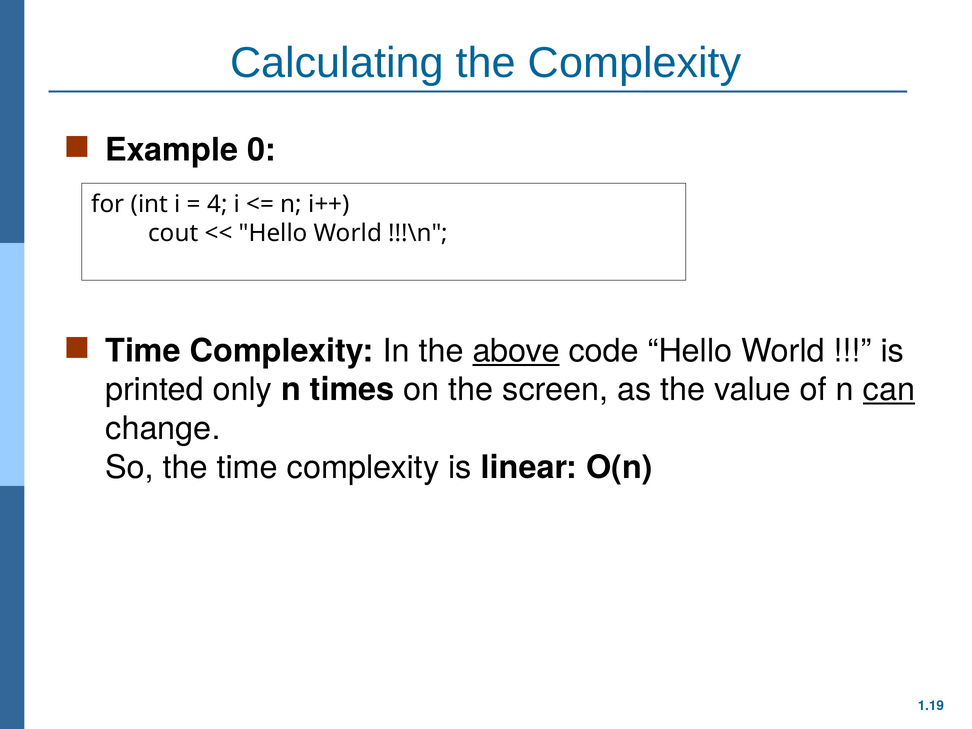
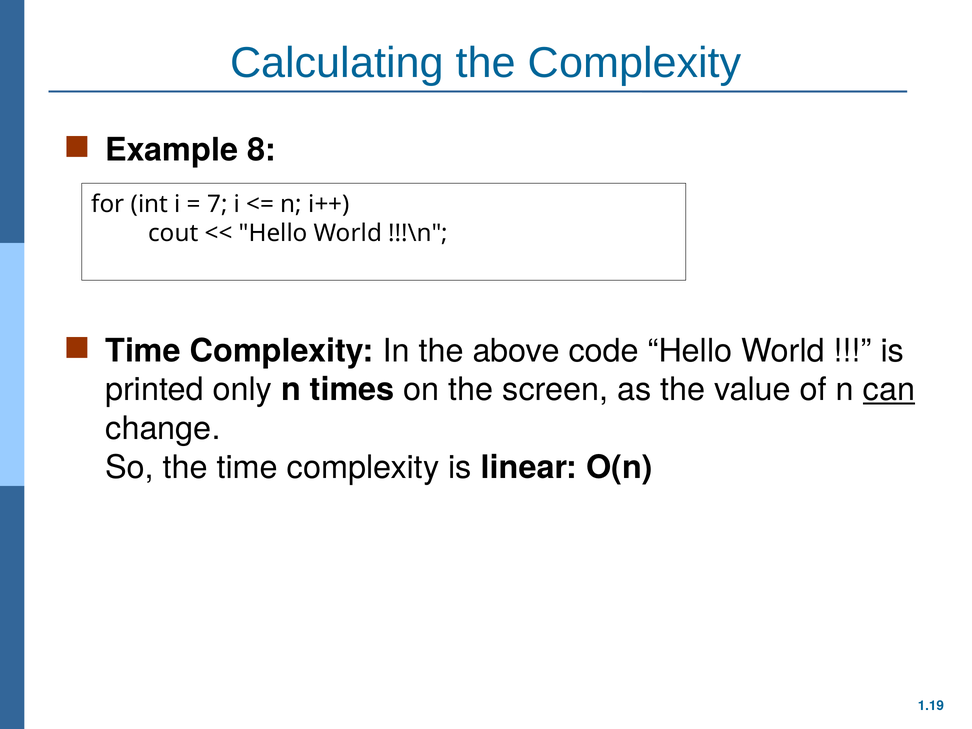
0: 0 -> 8
4: 4 -> 7
above underline: present -> none
